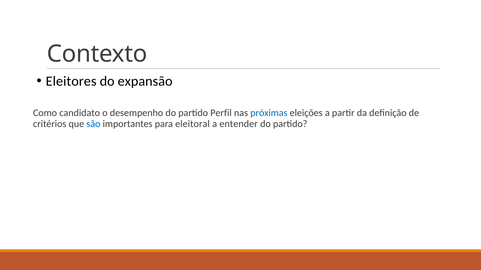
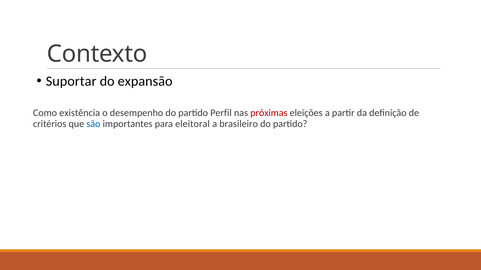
Eleitores: Eleitores -> Suportar
candidato: candidato -> existência
próximas colour: blue -> red
entender: entender -> brasileiro
